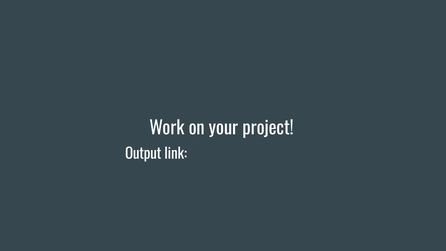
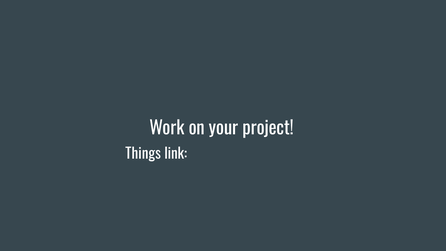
Output: Output -> Things
